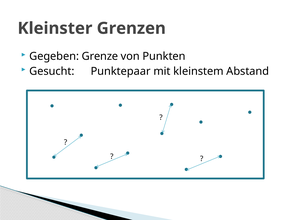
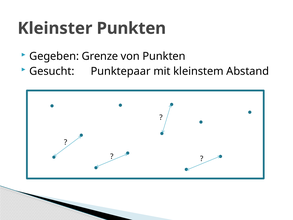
Kleinster Grenzen: Grenzen -> Punkten
